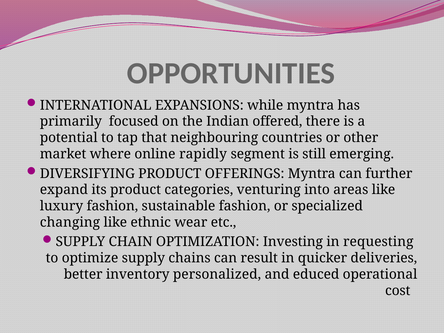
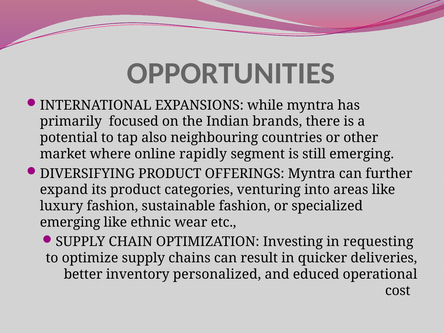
offered: offered -> brands
that: that -> also
changing at (70, 222): changing -> emerging
